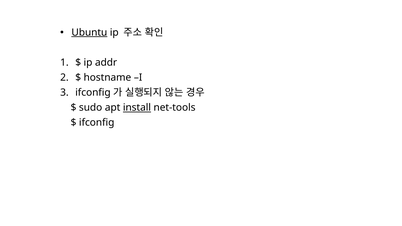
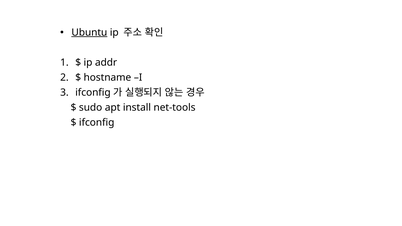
install underline: present -> none
